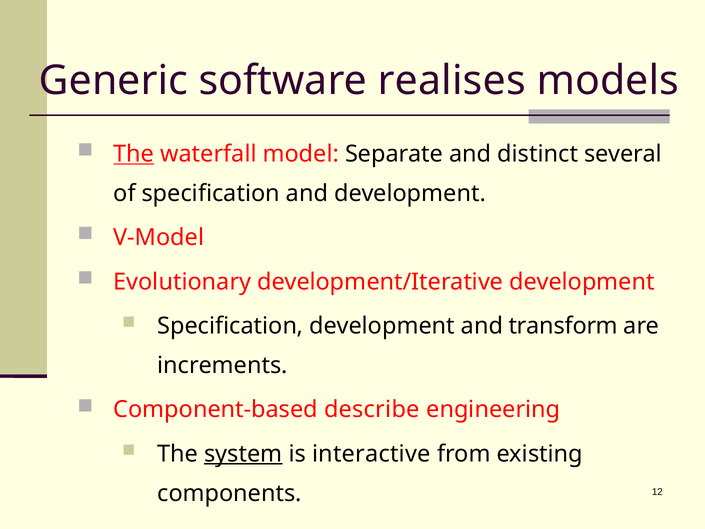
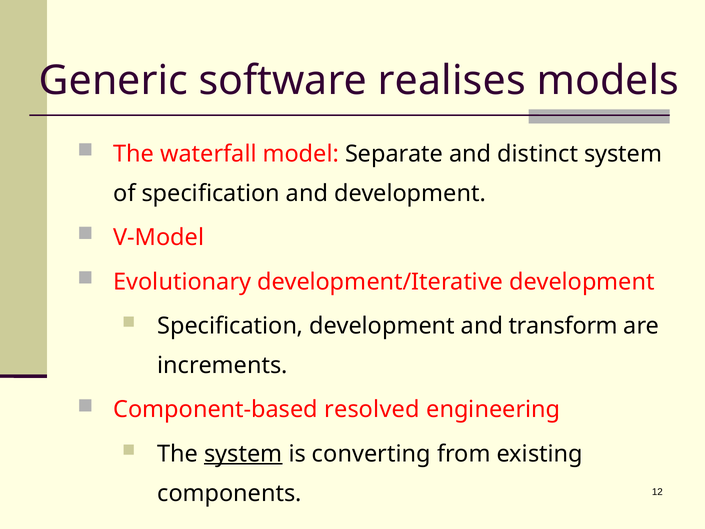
The at (134, 154) underline: present -> none
distinct several: several -> system
describe: describe -> resolved
interactive: interactive -> converting
